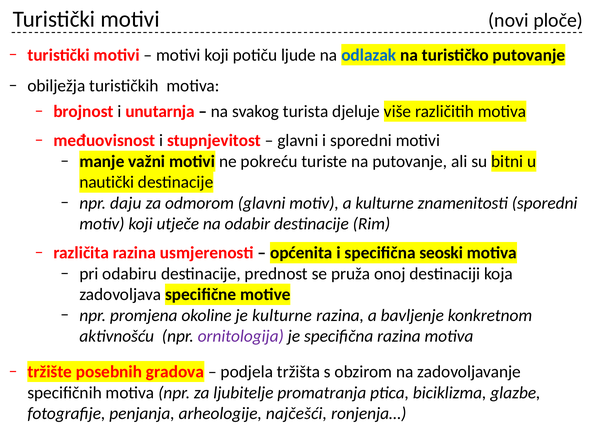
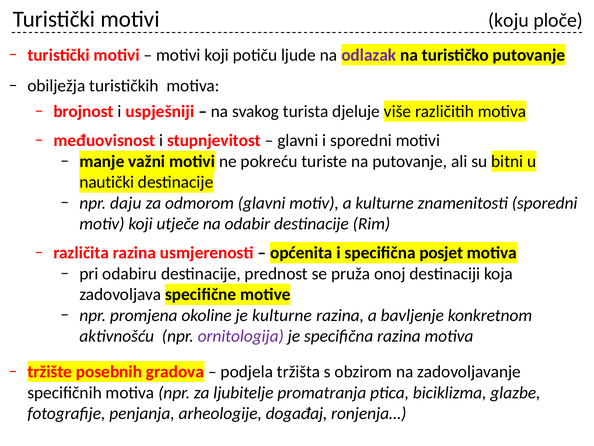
novi: novi -> koju
odlazak colour: blue -> purple
unutarnja: unutarnja -> uspješniji
seoski: seoski -> posjet
najčešći: najčešći -> događaj
